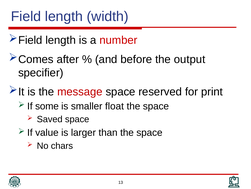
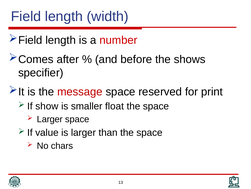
output: output -> shows
some: some -> show
Saved at (50, 119): Saved -> Larger
